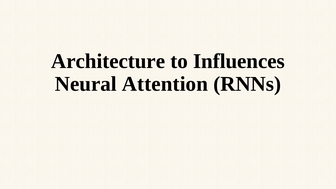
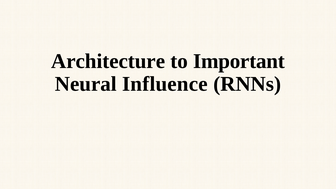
Influences: Influences -> Important
Attention: Attention -> Influence
